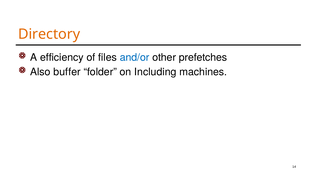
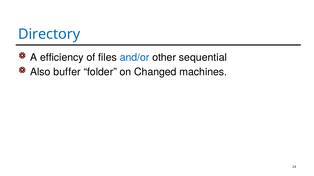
Directory colour: orange -> blue
prefetches: prefetches -> sequential
Including: Including -> Changed
